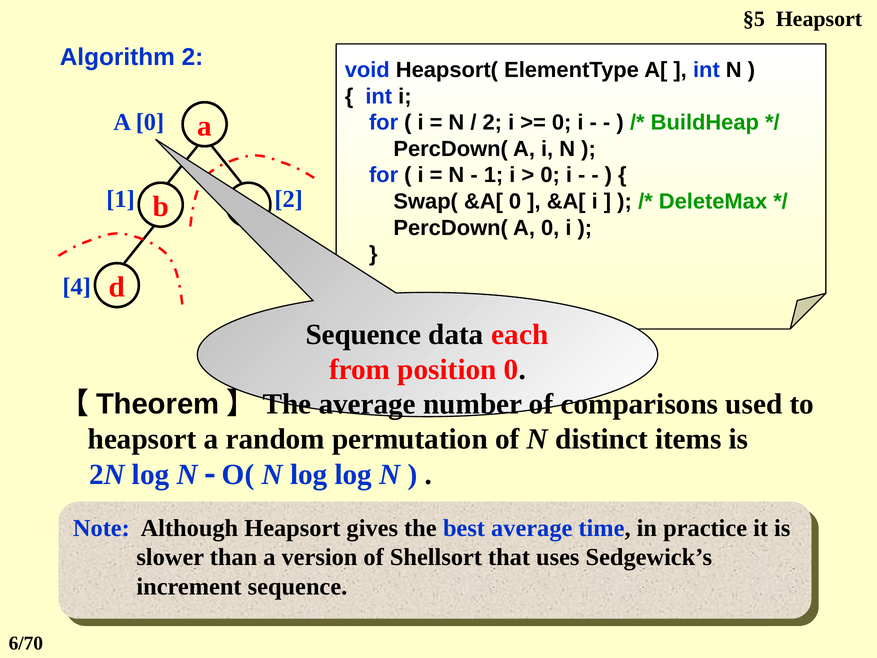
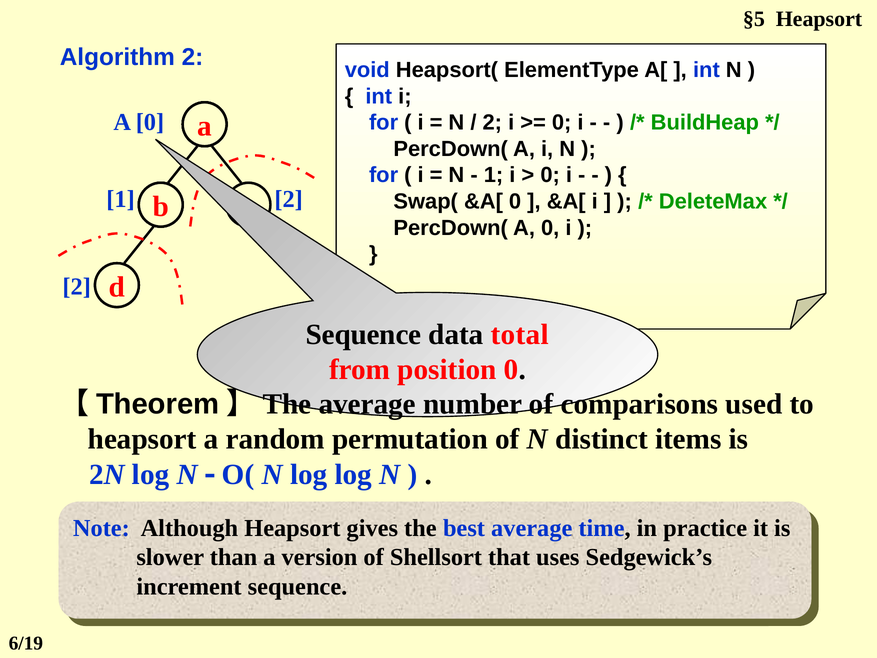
4 at (77, 287): 4 -> 2
each: each -> total
6/70: 6/70 -> 6/19
